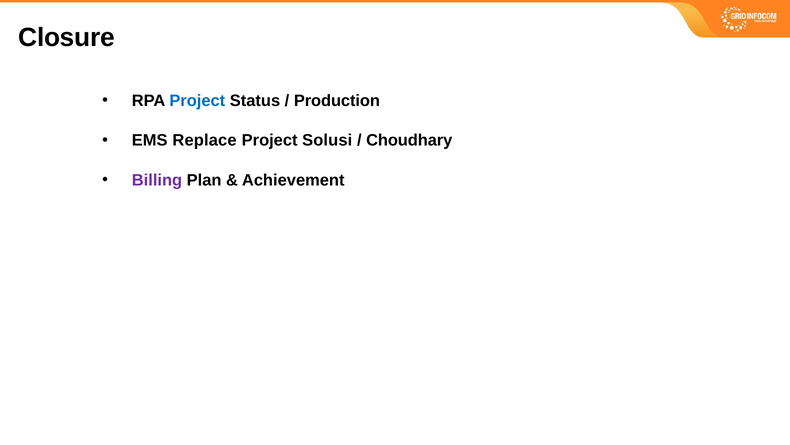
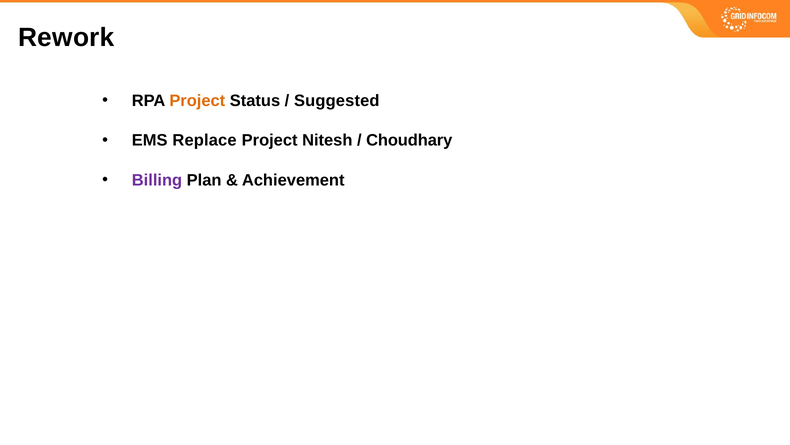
Closure: Closure -> Rework
Project at (197, 101) colour: blue -> orange
Production: Production -> Suggested
Solusi: Solusi -> Nitesh
